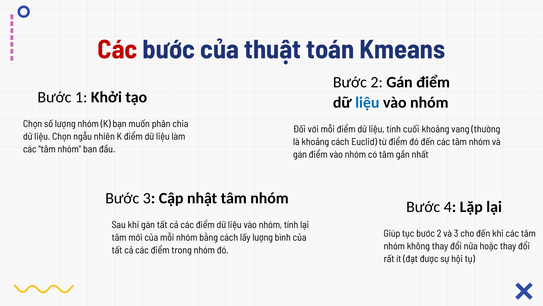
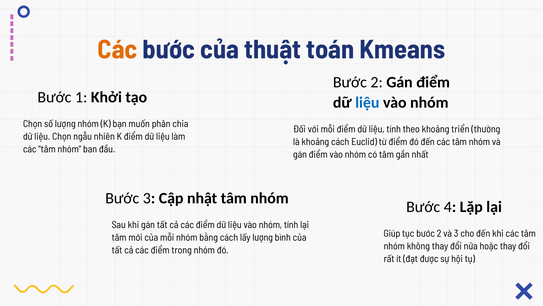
Các at (117, 50) colour: red -> orange
cuối: cuối -> theo
vang: vang -> triển
